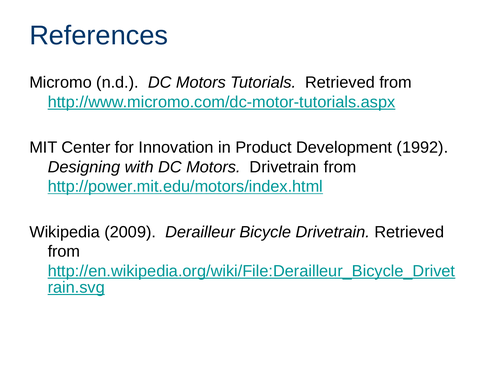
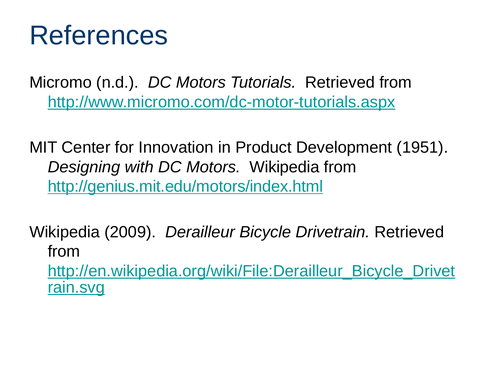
1992: 1992 -> 1951
Motors Drivetrain: Drivetrain -> Wikipedia
http://power.mit.edu/motors/index.html: http://power.mit.edu/motors/index.html -> http://genius.mit.edu/motors/index.html
